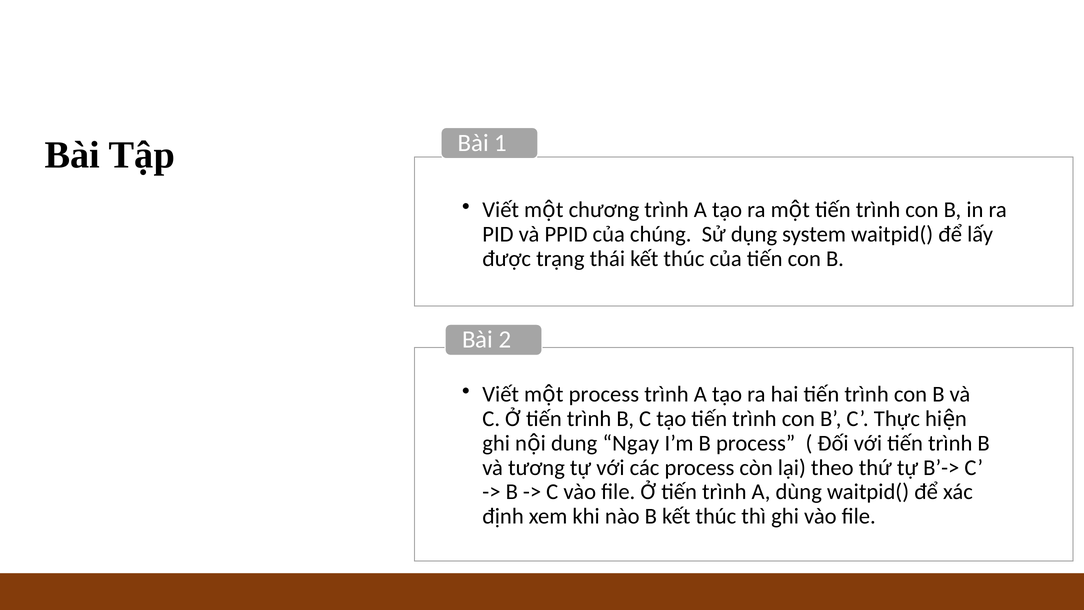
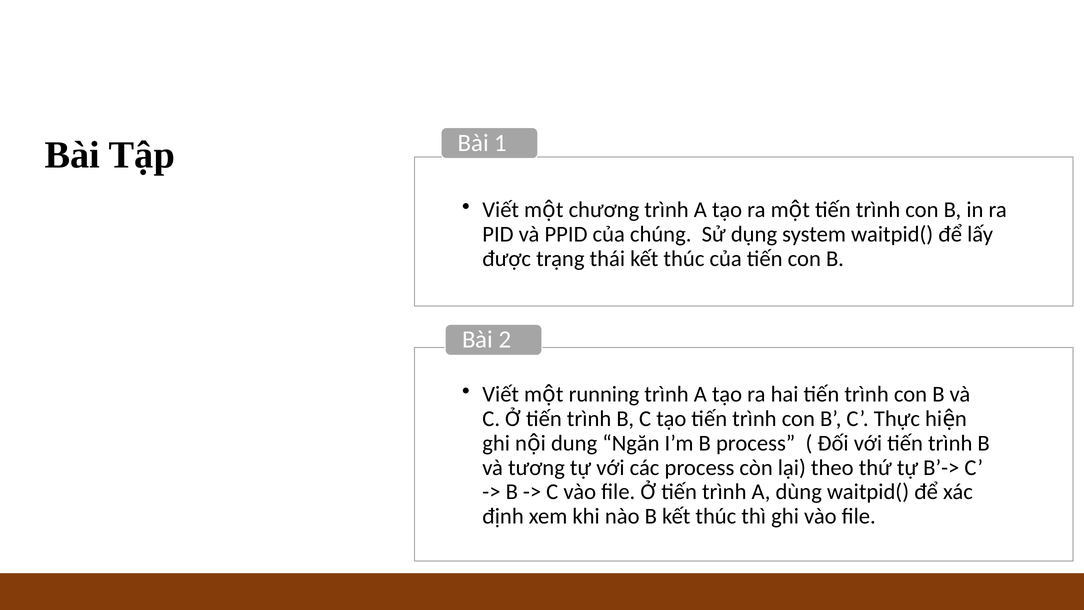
process at (604, 394): process -> running
Ngay: Ngay -> Ngăn
